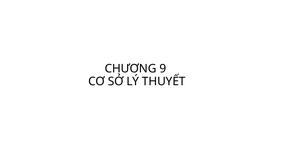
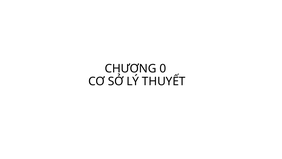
9: 9 -> 0
